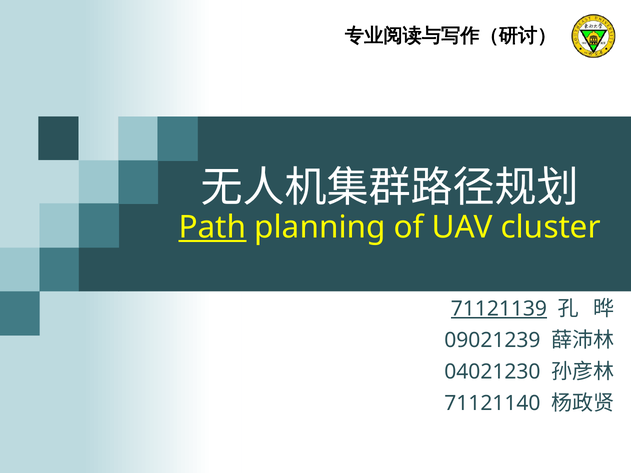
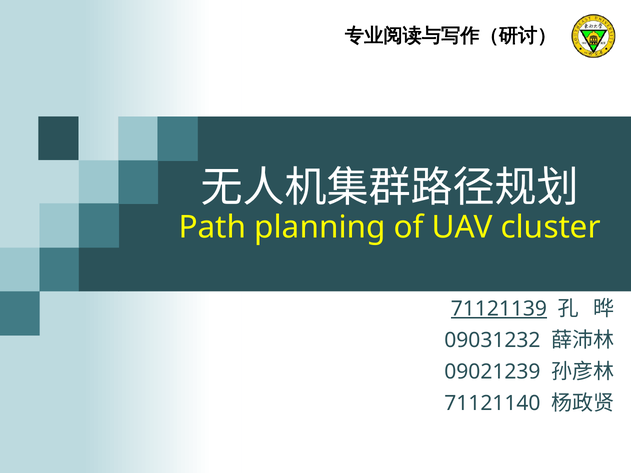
Path underline: present -> none
09021239: 09021239 -> 09031232
04021230: 04021230 -> 09021239
